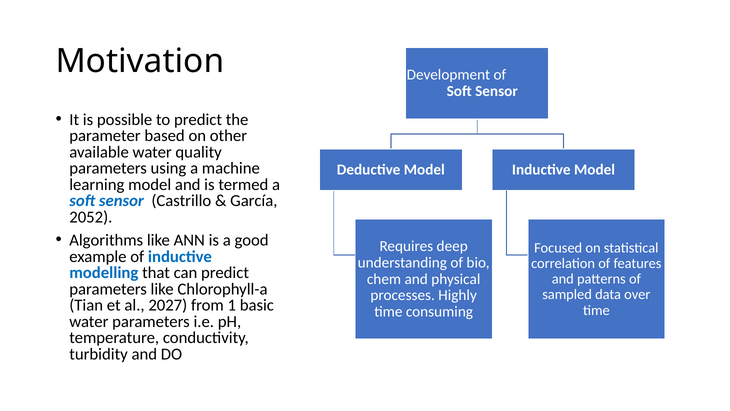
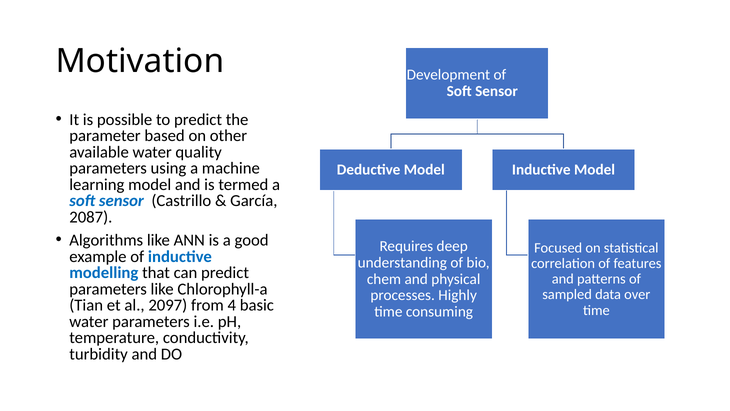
2052: 2052 -> 2087
2027: 2027 -> 2097
1: 1 -> 4
